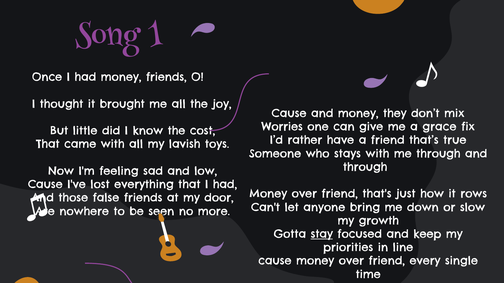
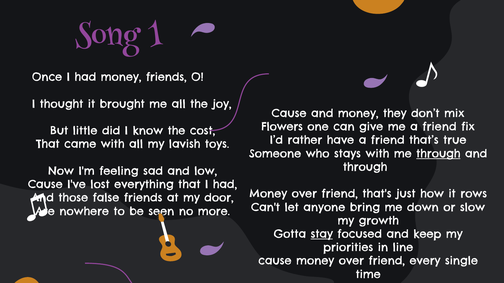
Worries: Worries -> Flowers
me a grace: grace -> friend
through at (438, 154) underline: none -> present
